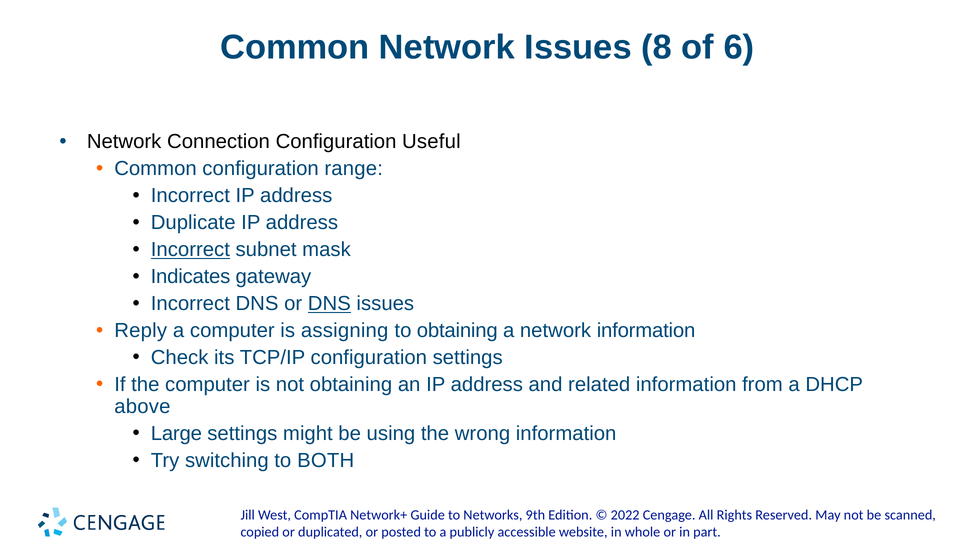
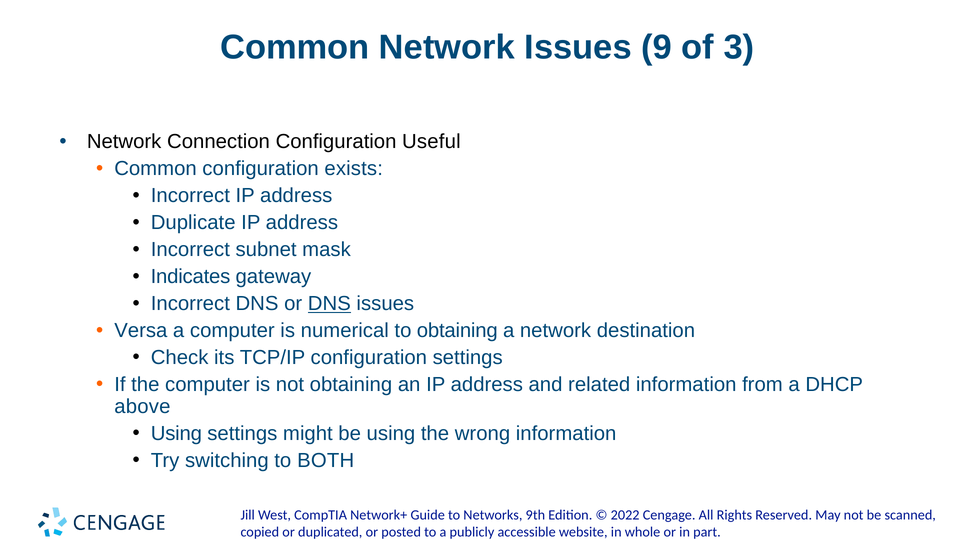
8: 8 -> 9
6: 6 -> 3
range: range -> exists
Incorrect at (190, 250) underline: present -> none
Reply: Reply -> Versa
assigning: assigning -> numerical
network information: information -> destination
Large at (176, 434): Large -> Using
